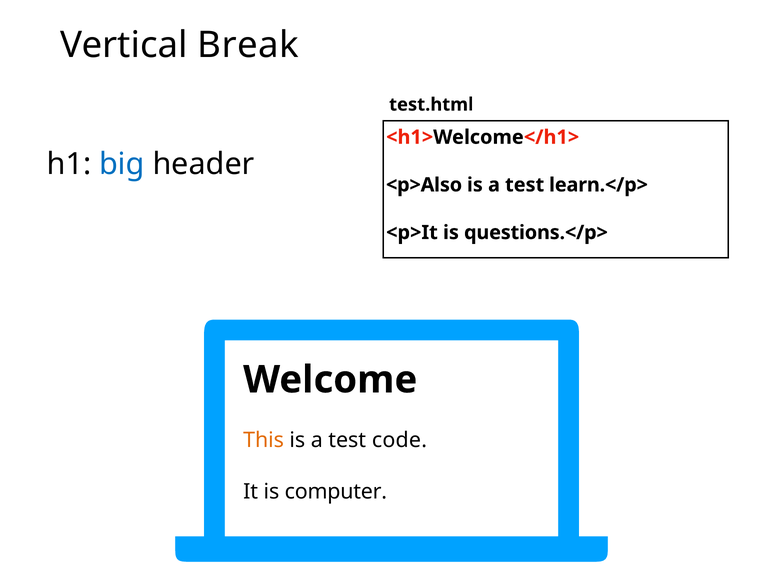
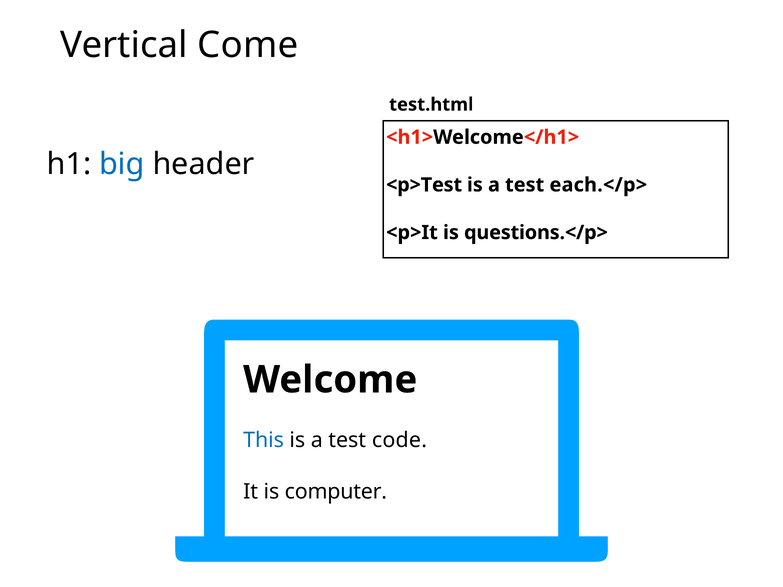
Break: Break -> Come
<p>Also: <p>Also -> <p>Test
learn.</p>: learn.</p> -> each.</p>
This colour: orange -> blue
